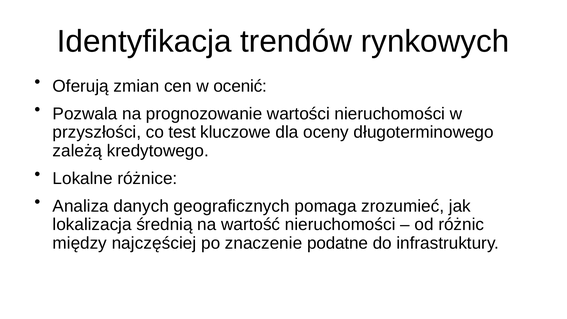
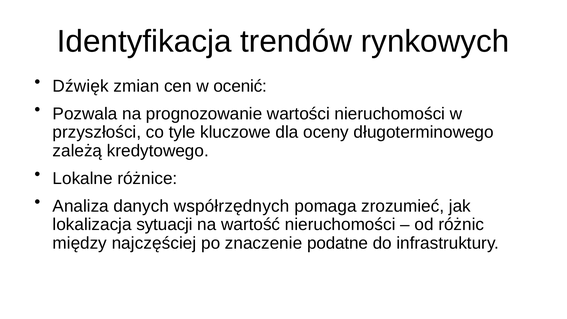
Oferują: Oferują -> Dźwięk
test: test -> tyle
geograficznych: geograficznych -> współrzędnych
średnią: średnią -> sytuacji
